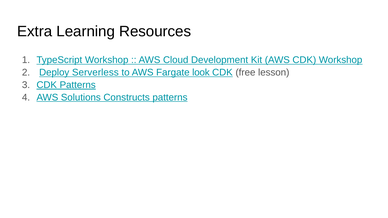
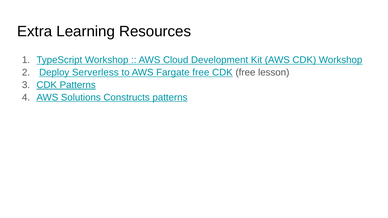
Fargate look: look -> free
